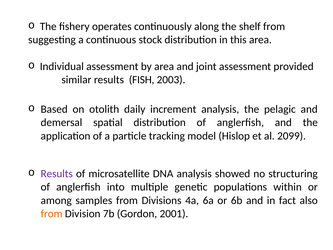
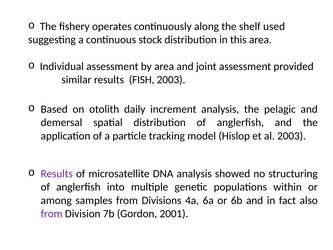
shelf from: from -> used
al 2099: 2099 -> 2003
from at (52, 213) colour: orange -> purple
